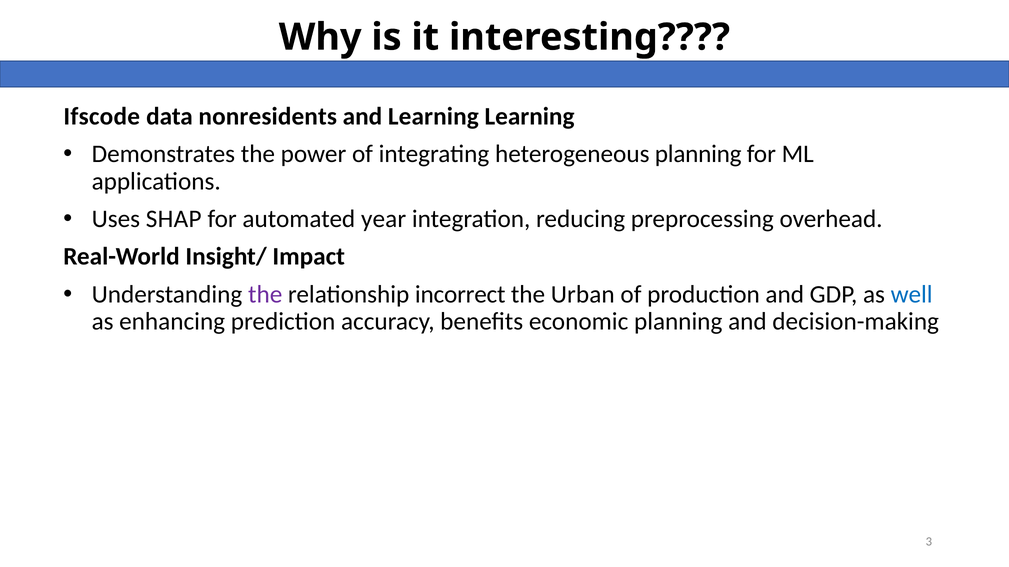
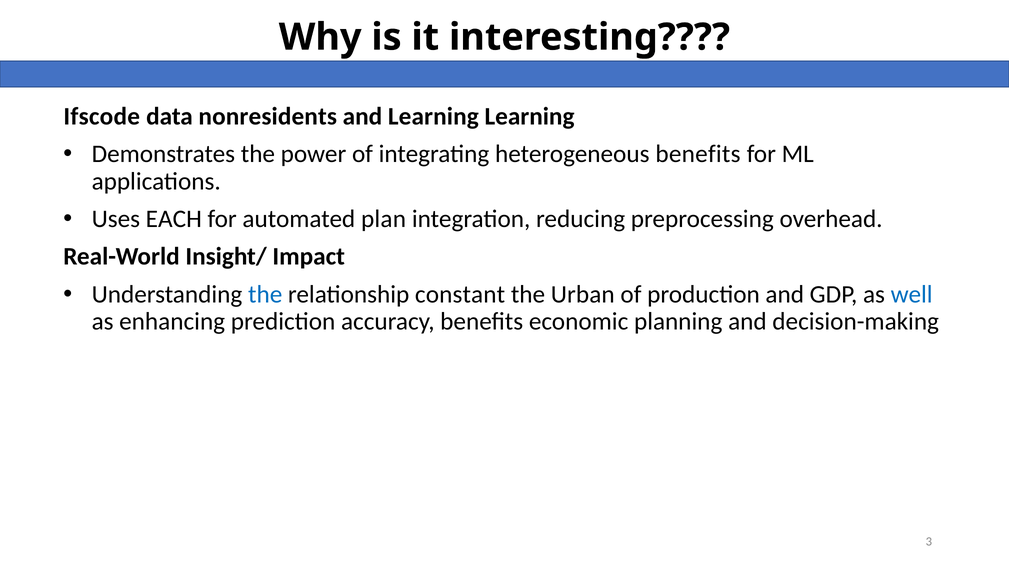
heterogeneous planning: planning -> benefits
SHAP: SHAP -> EACH
year: year -> plan
the at (265, 295) colour: purple -> blue
incorrect: incorrect -> constant
